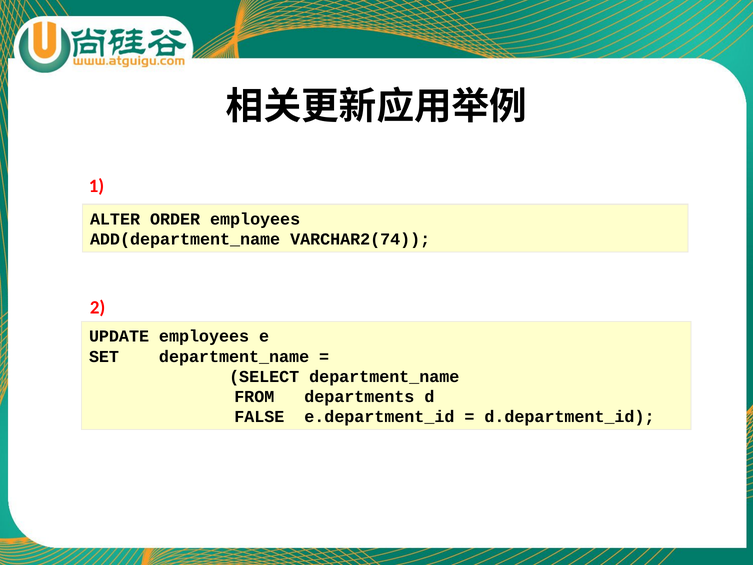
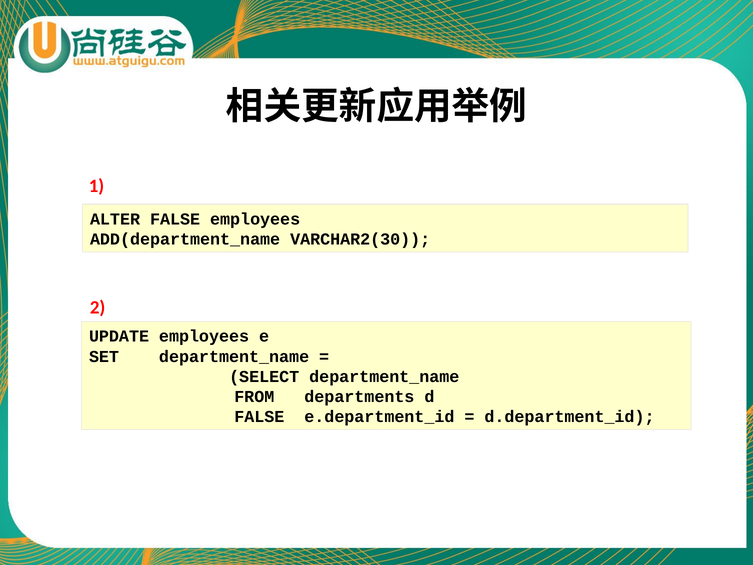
ALTER ORDER: ORDER -> FALSE
VARCHAR2(74: VARCHAR2(74 -> VARCHAR2(30
